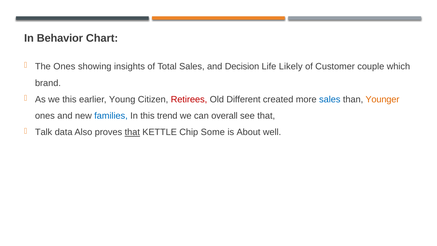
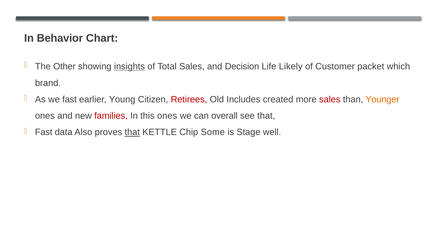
The Ones: Ones -> Other
insights underline: none -> present
couple: couple -> packet
we this: this -> fast
Different: Different -> Includes
sales at (330, 99) colour: blue -> red
families colour: blue -> red
this trend: trend -> ones
Talk at (44, 132): Talk -> Fast
About: About -> Stage
